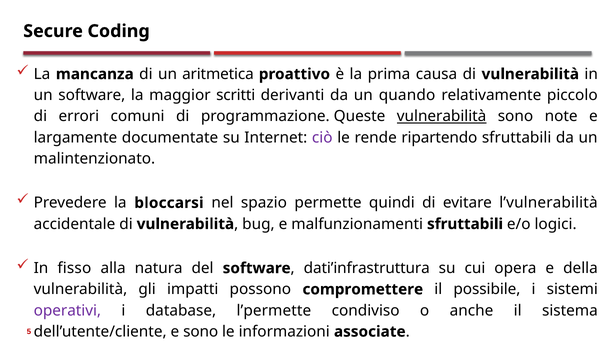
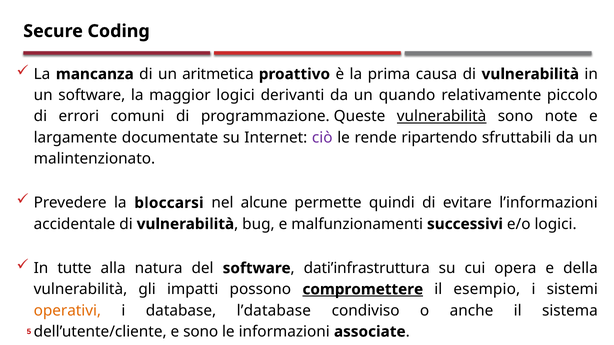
maggior scritti: scritti -> logici
spazio: spazio -> alcune
l’vulnerabilità: l’vulnerabilità -> l’informazioni
malfunzionamenti sfruttabili: sfruttabili -> successivi
fisso: fisso -> tutte
compromettere underline: none -> present
possibile: possibile -> esempio
operativi colour: purple -> orange
l’permette: l’permette -> l’database
